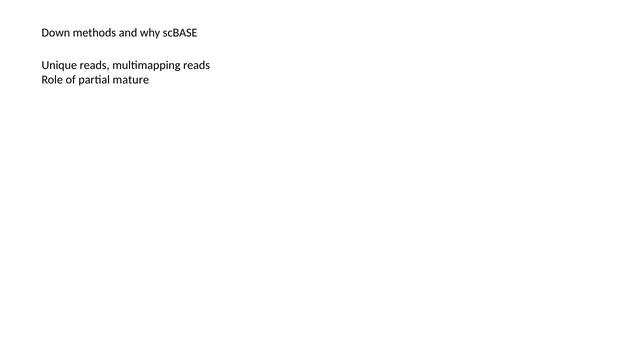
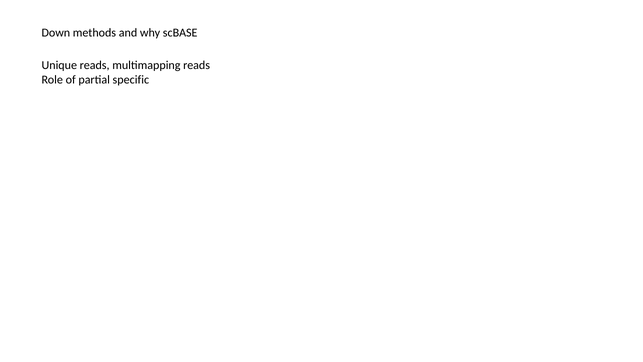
mature: mature -> specific
